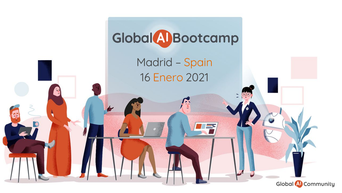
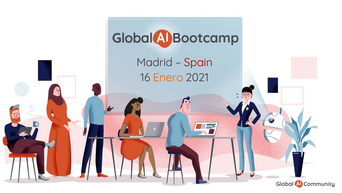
Spain colour: orange -> red
